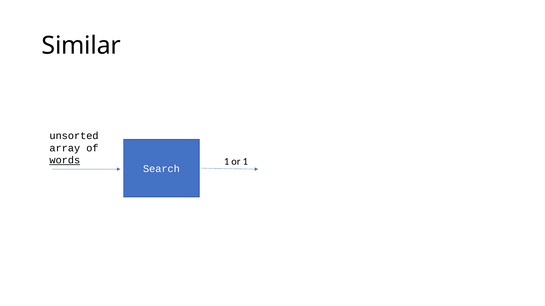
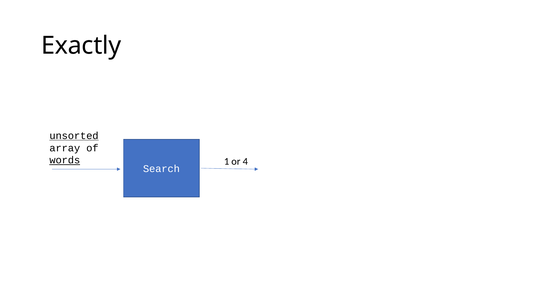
Similar: Similar -> Exactly
unsorted underline: none -> present
or 1: 1 -> 4
